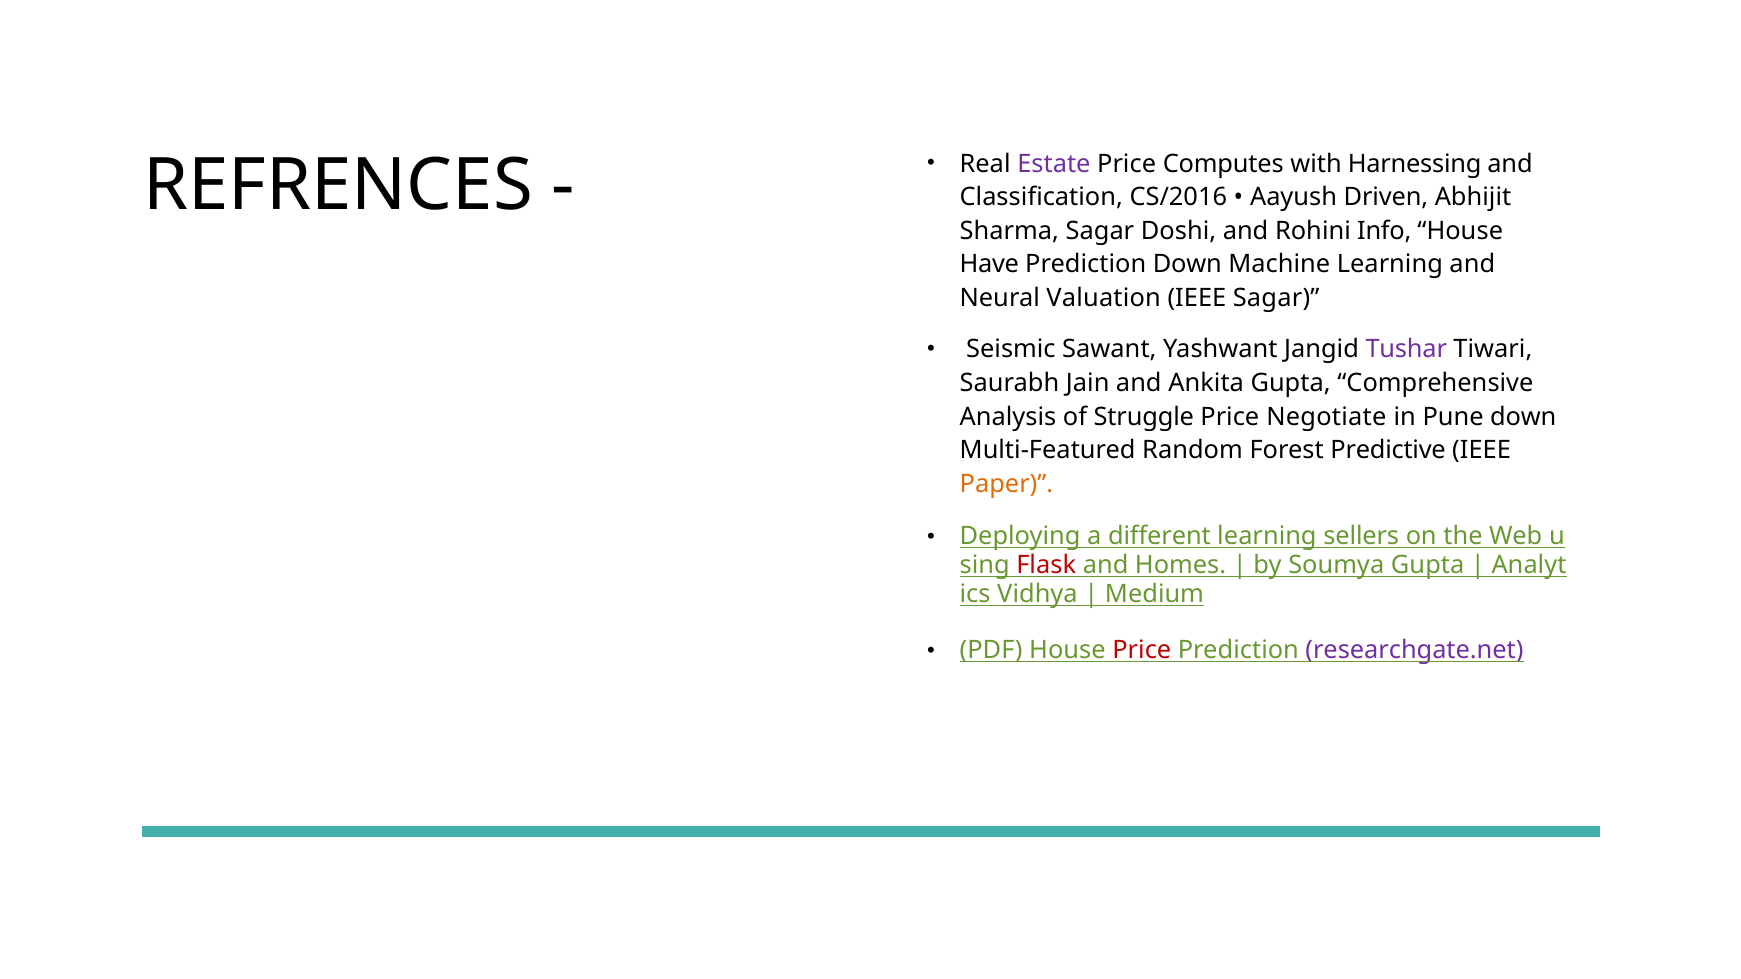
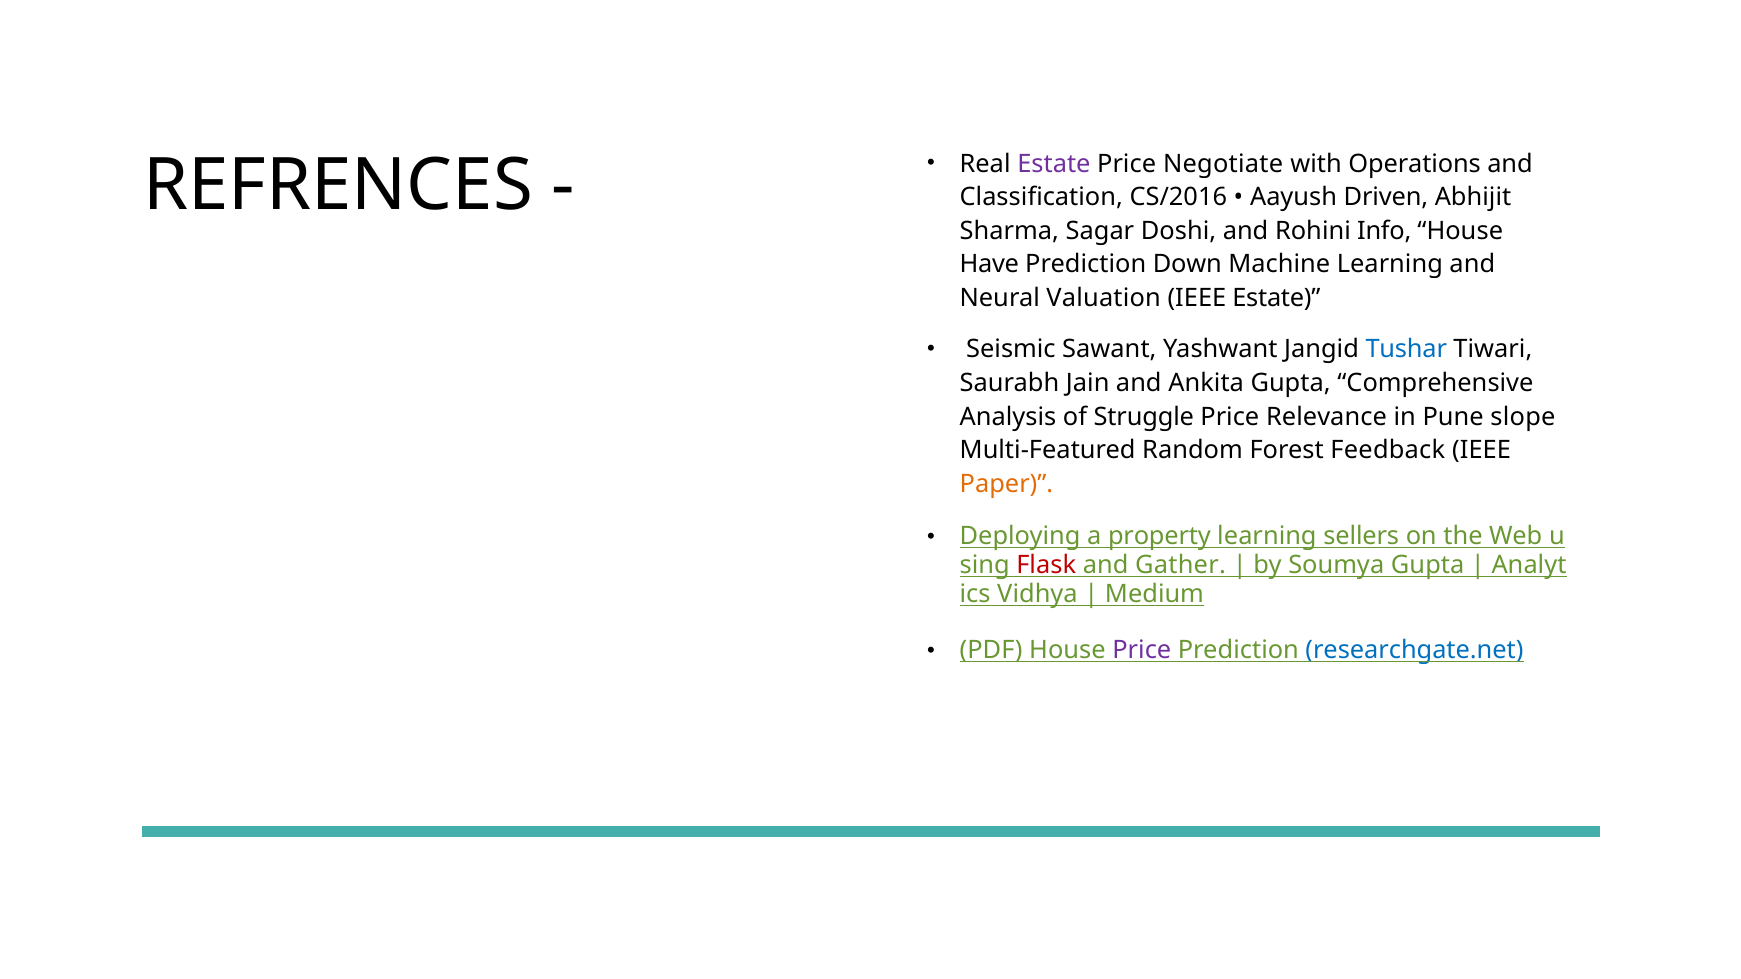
Computes: Computes -> Negotiate
Harnessing: Harnessing -> Operations
IEEE Sagar: Sagar -> Estate
Tushar colour: purple -> blue
Negotiate: Negotiate -> Relevance
Pune down: down -> slope
Predictive: Predictive -> Feedback
different: different -> property
Homes: Homes -> Gather
Price at (1142, 650) colour: red -> purple
researchgate.net colour: purple -> blue
